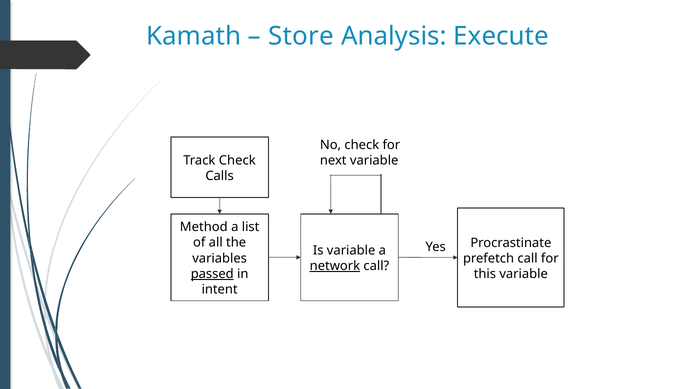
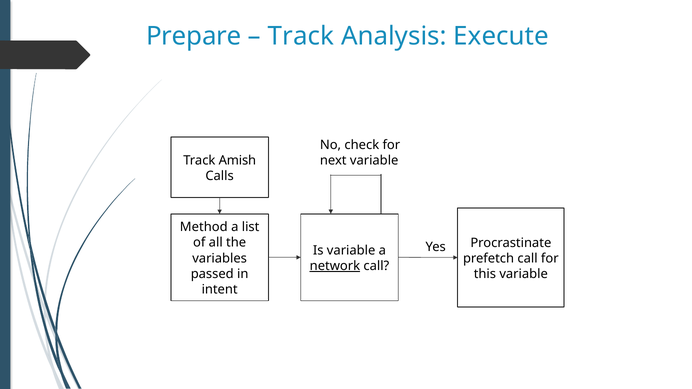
Kamath: Kamath -> Prepare
Store at (301, 36): Store -> Track
Track Check: Check -> Amish
passed underline: present -> none
